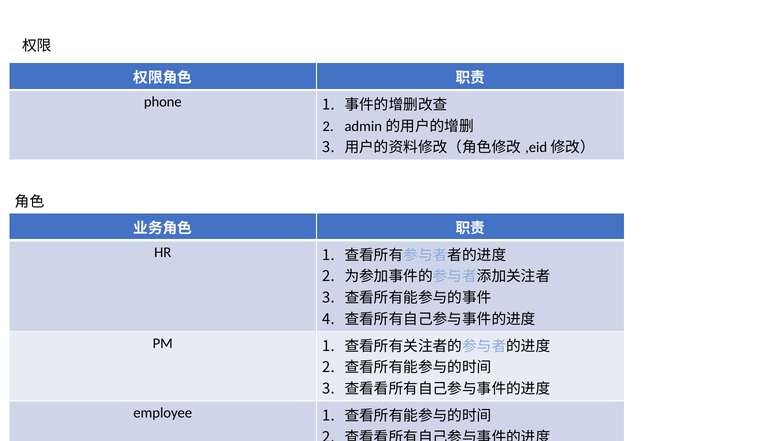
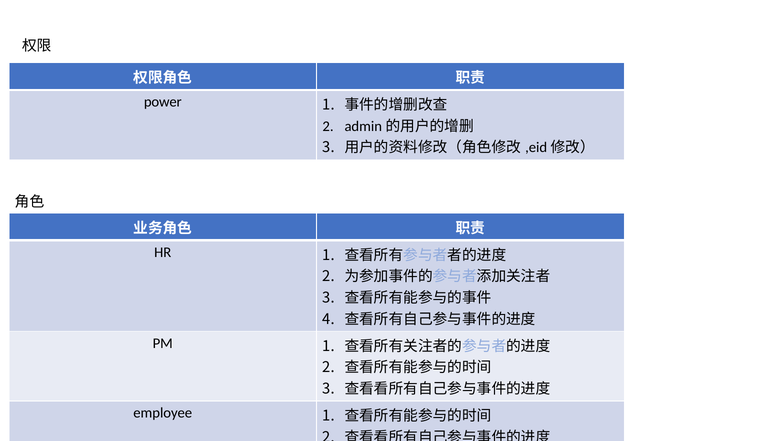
phone: phone -> power
